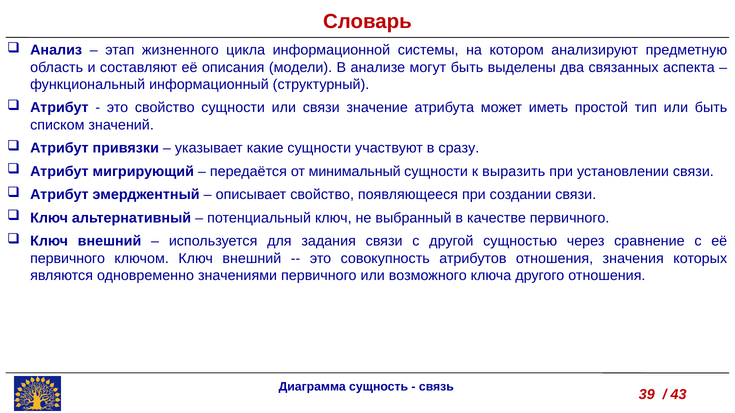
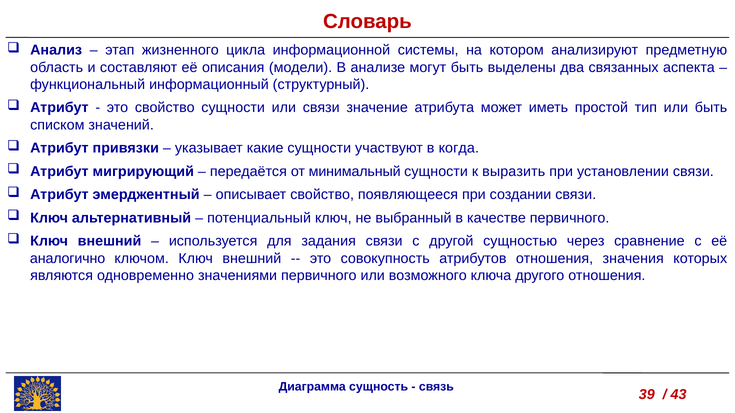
сразу: сразу -> когда
первичного at (68, 259): первичного -> аналогично
